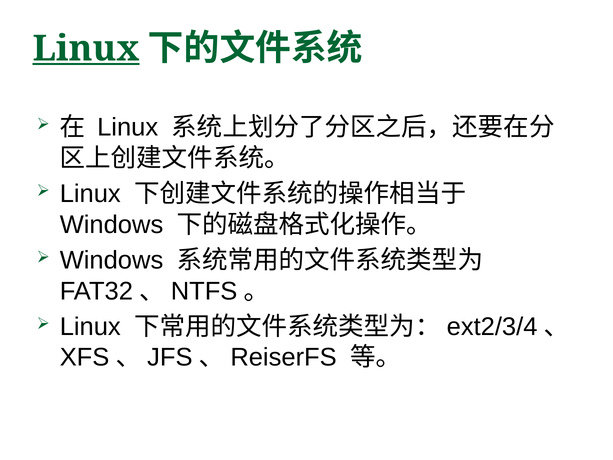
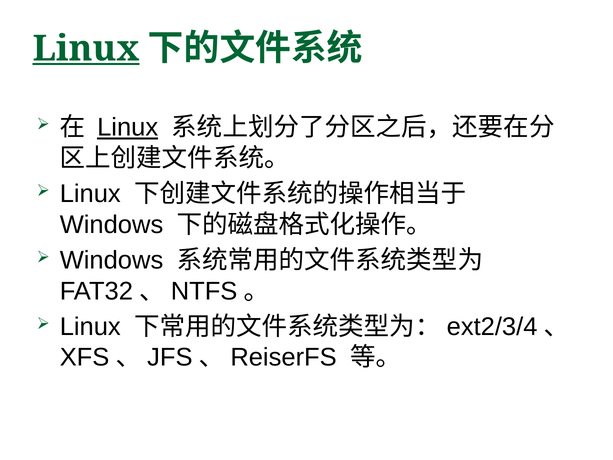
Linux at (128, 127) underline: none -> present
